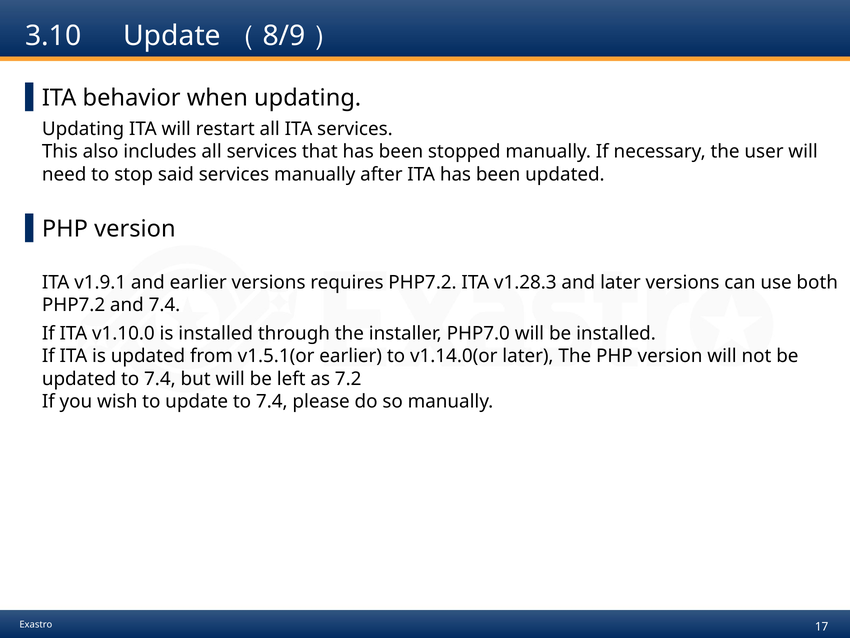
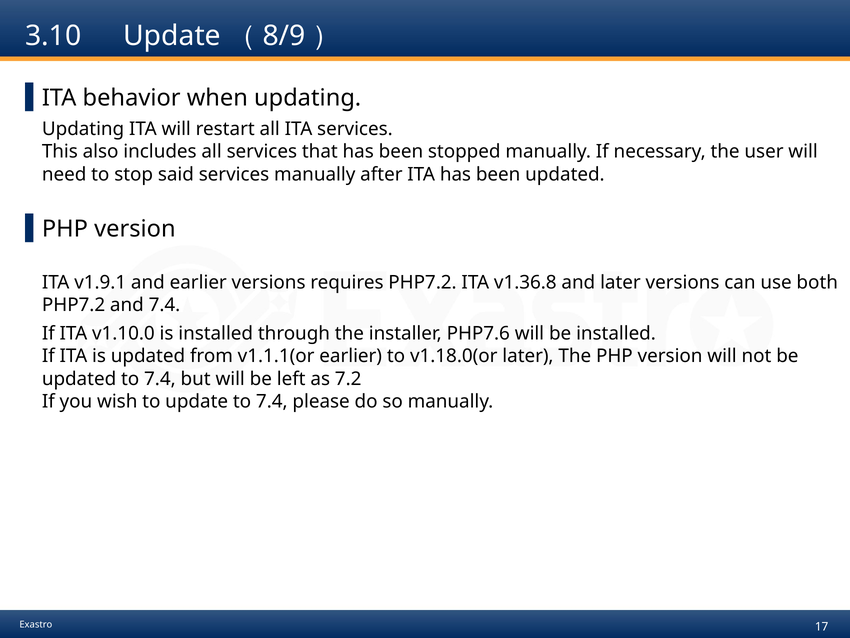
v1.28.3: v1.28.3 -> v1.36.8
PHP7.0: PHP7.0 -> PHP7.6
v1.5.1(or: v1.5.1(or -> v1.1.1(or
v1.14.0(or: v1.14.0(or -> v1.18.0(or
